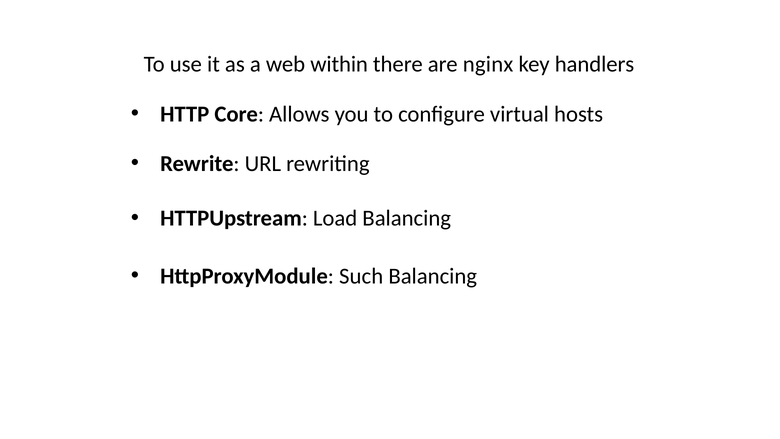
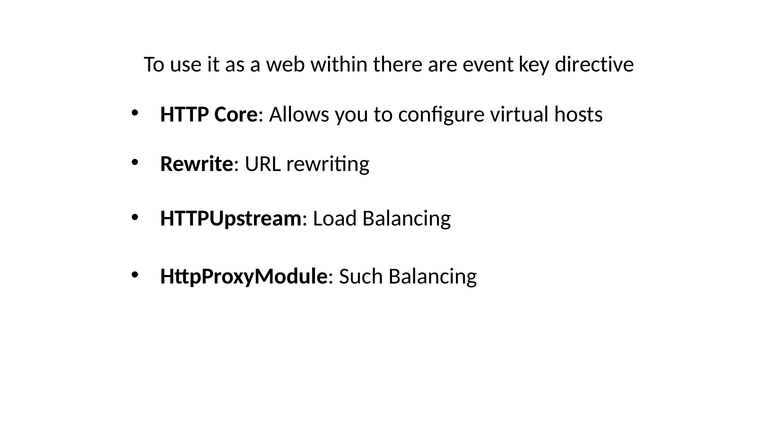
nginx: nginx -> event
handlers: handlers -> directive
